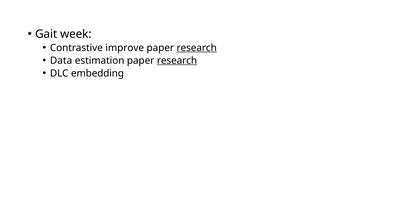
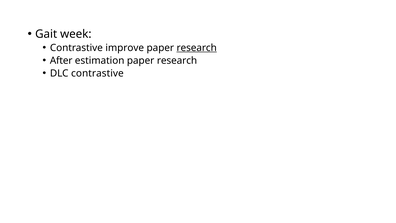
Data: Data -> After
research at (177, 60) underline: present -> none
DLC embedding: embedding -> contrastive
